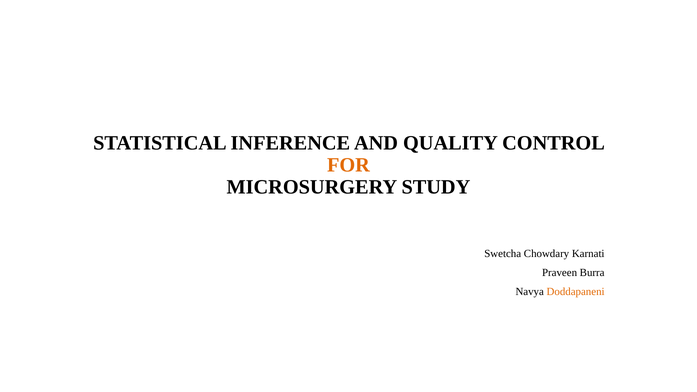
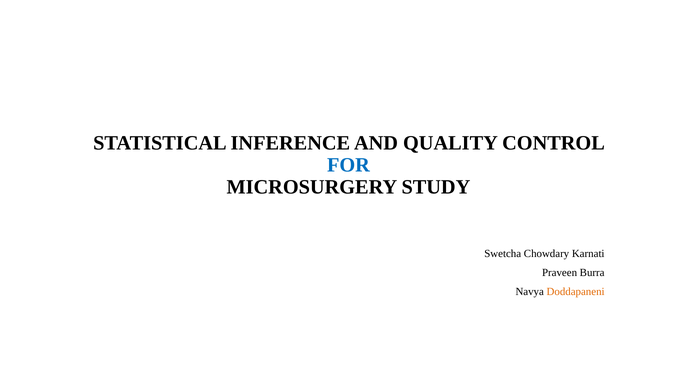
FOR colour: orange -> blue
